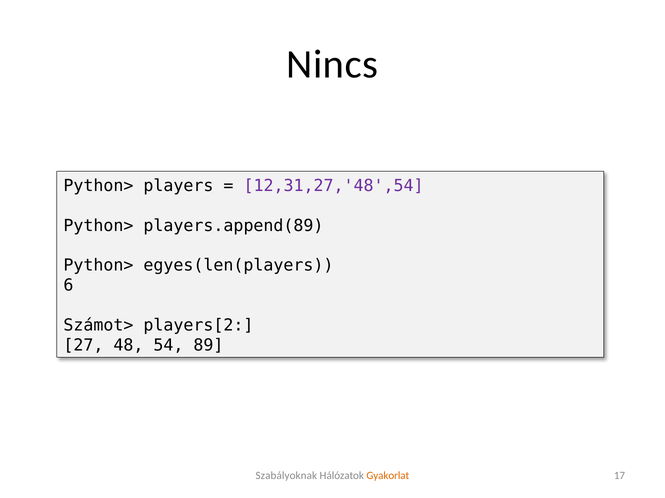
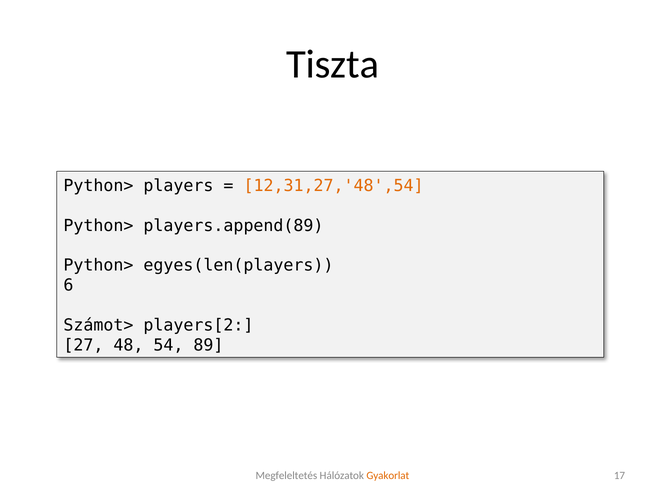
Nincs: Nincs -> Tiszta
12,31,27,'48',54 colour: purple -> orange
Szabályoknak: Szabályoknak -> Megfeleltetés
